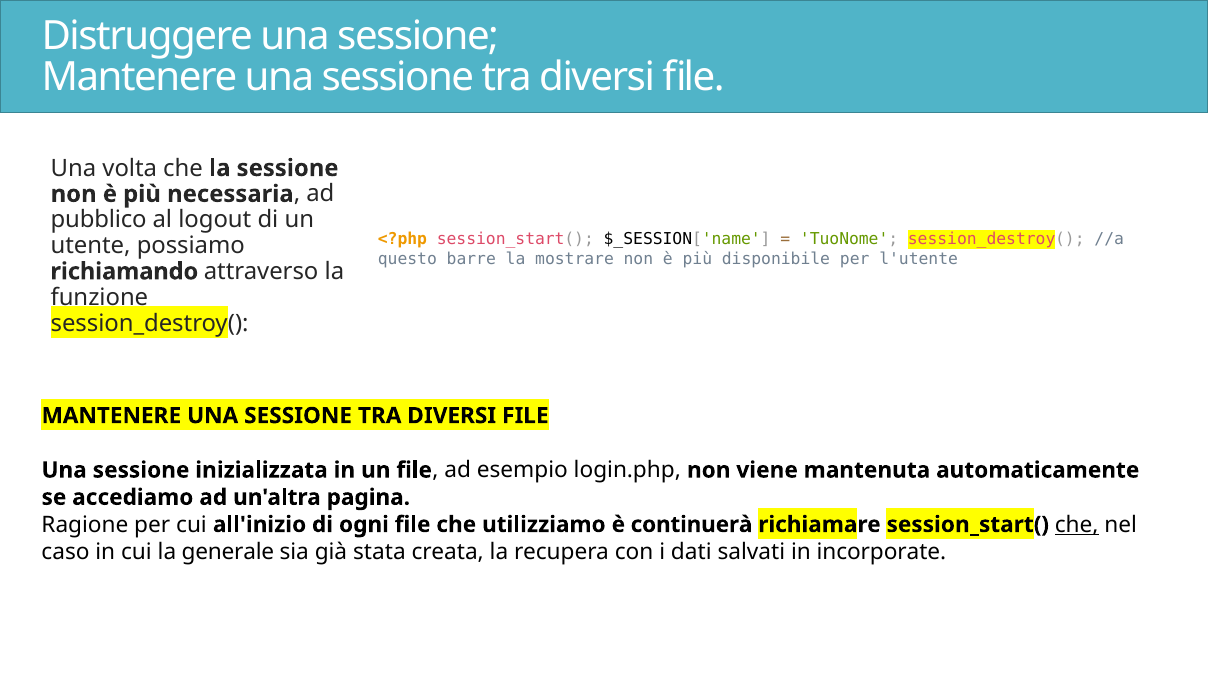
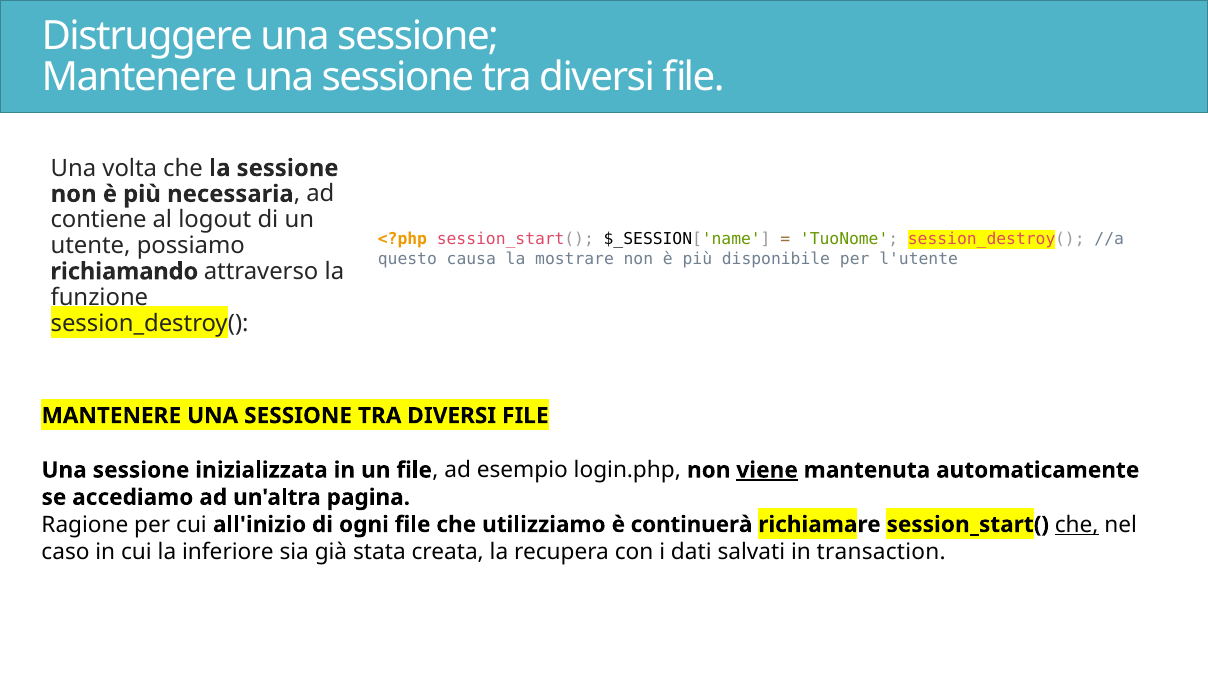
pubblico: pubblico -> contiene
barre: barre -> causa
viene underline: none -> present
generale: generale -> inferiore
incorporate: incorporate -> transaction
